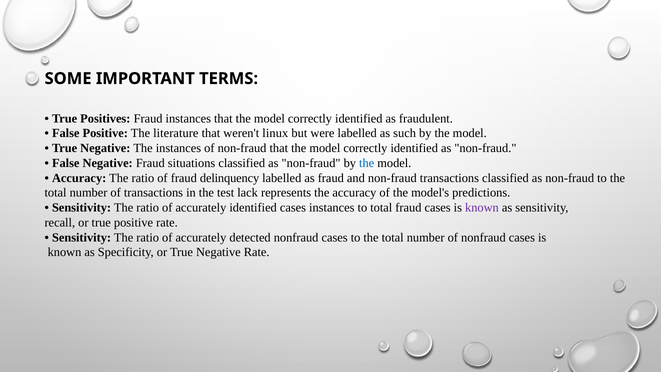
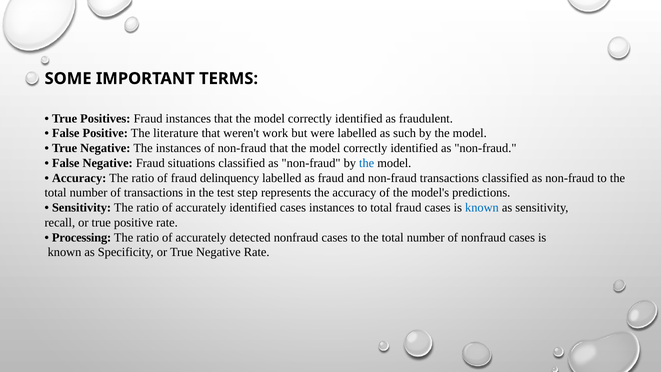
linux: linux -> work
lack: lack -> step
known at (482, 208) colour: purple -> blue
Sensitivity at (82, 237): Sensitivity -> Processing
